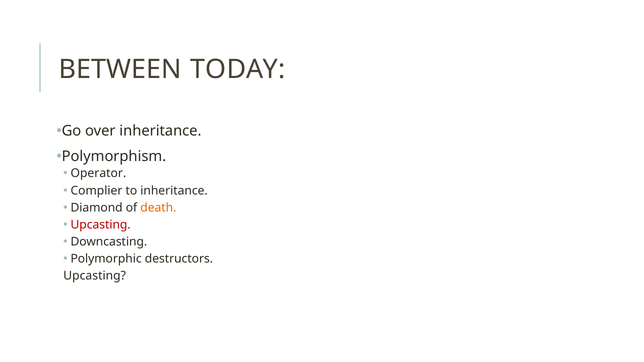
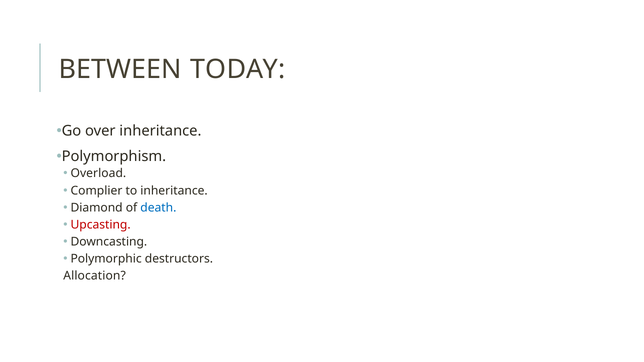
Operator: Operator -> Overload
death colour: orange -> blue
Upcasting at (95, 276): Upcasting -> Allocation
